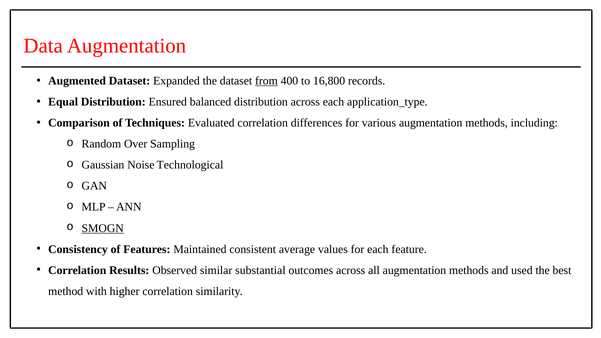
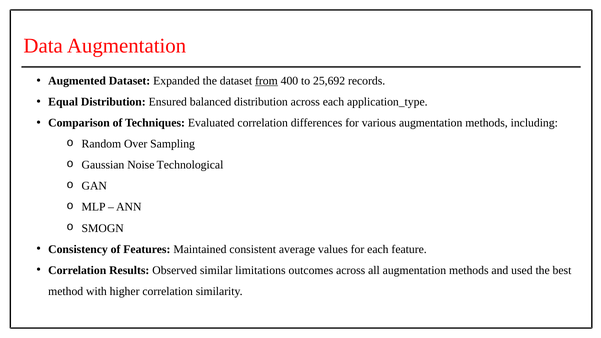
16,800: 16,800 -> 25,692
SMOGN underline: present -> none
substantial: substantial -> limitations
